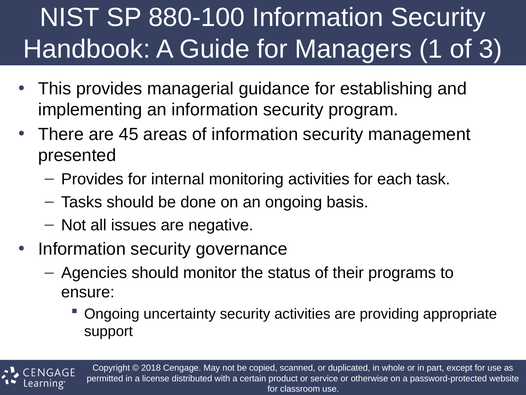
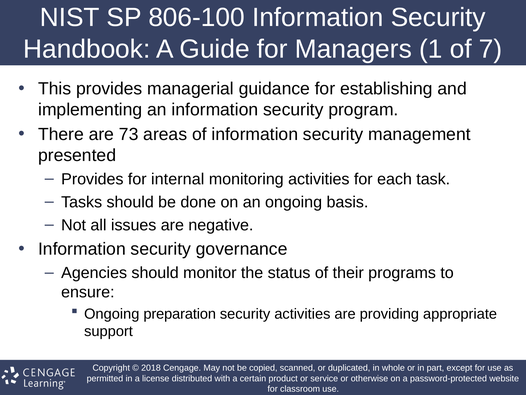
880-100: 880-100 -> 806-100
3: 3 -> 7
45: 45 -> 73
uncertainty: uncertainty -> preparation
